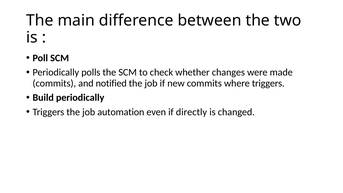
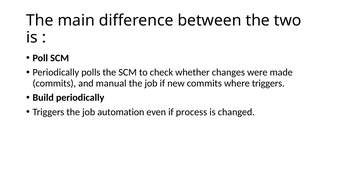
notified: notified -> manual
directly: directly -> process
